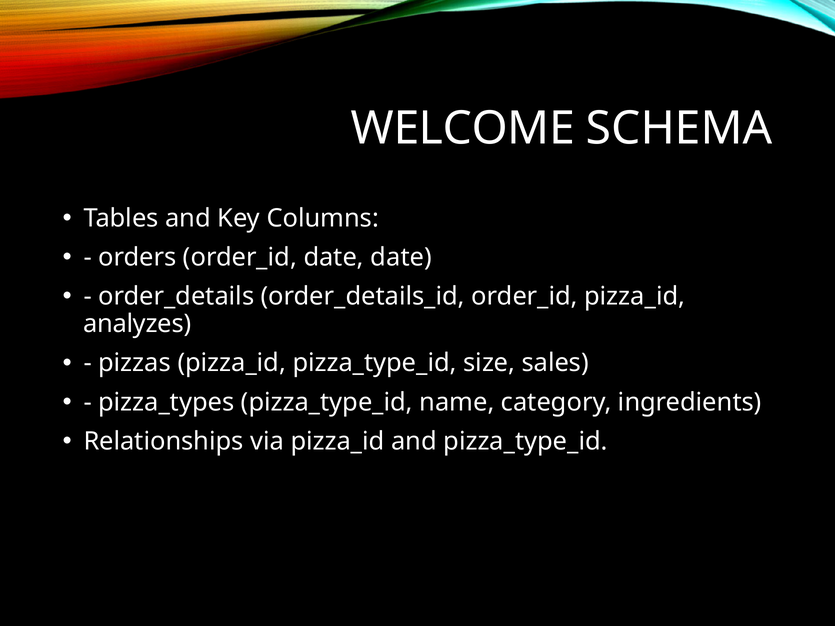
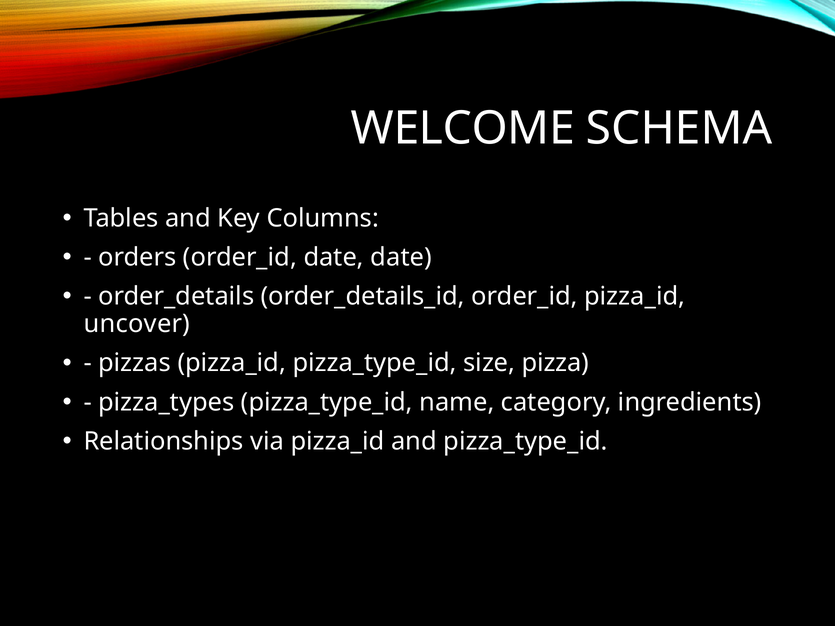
analyzes: analyzes -> uncover
sales: sales -> pizza
